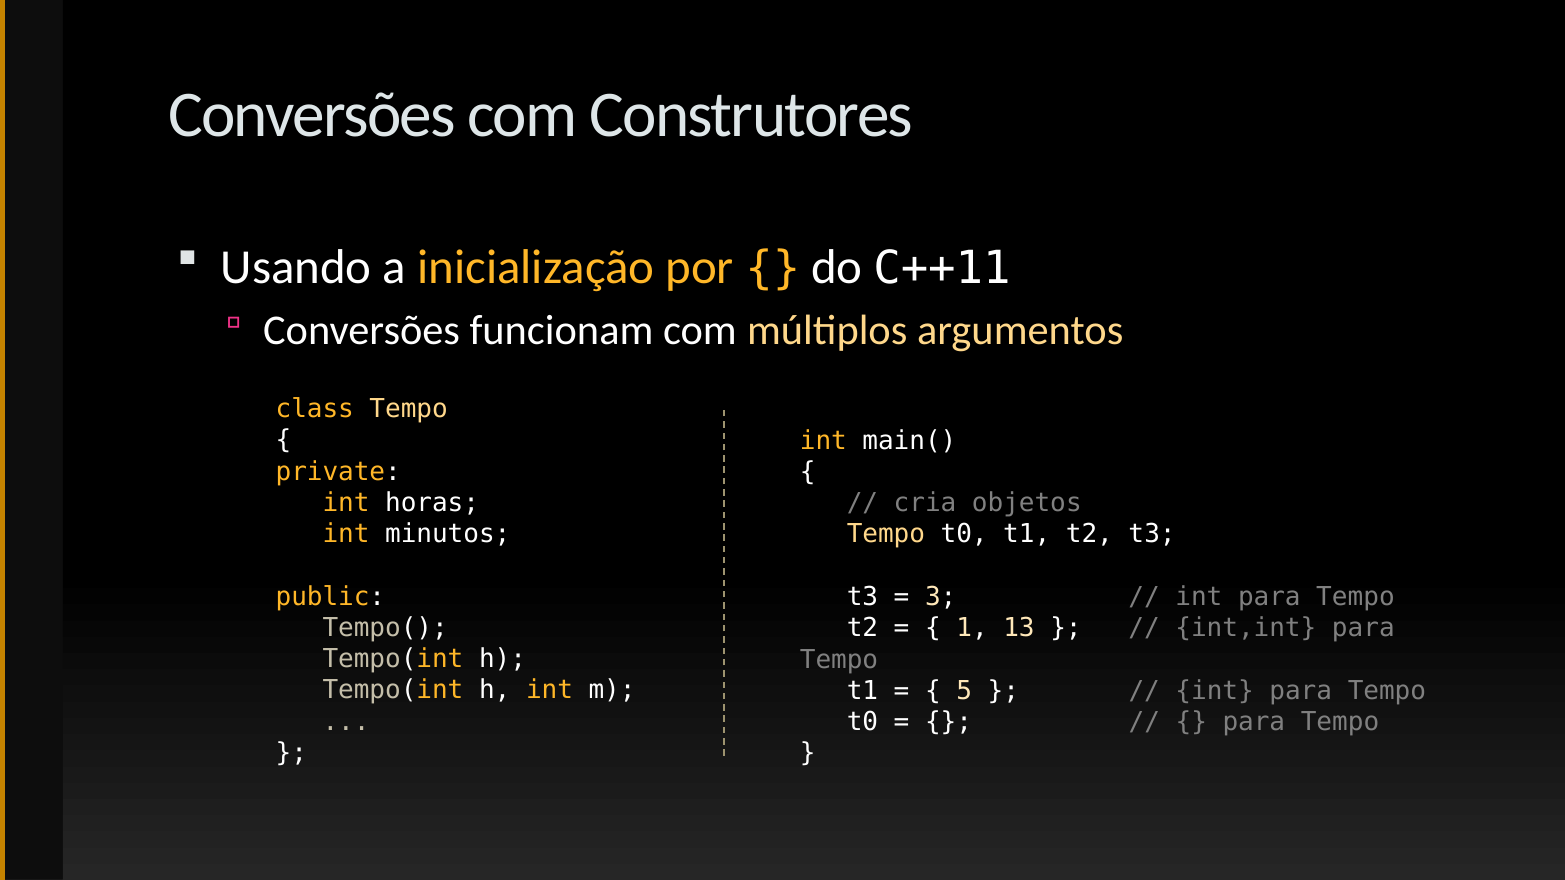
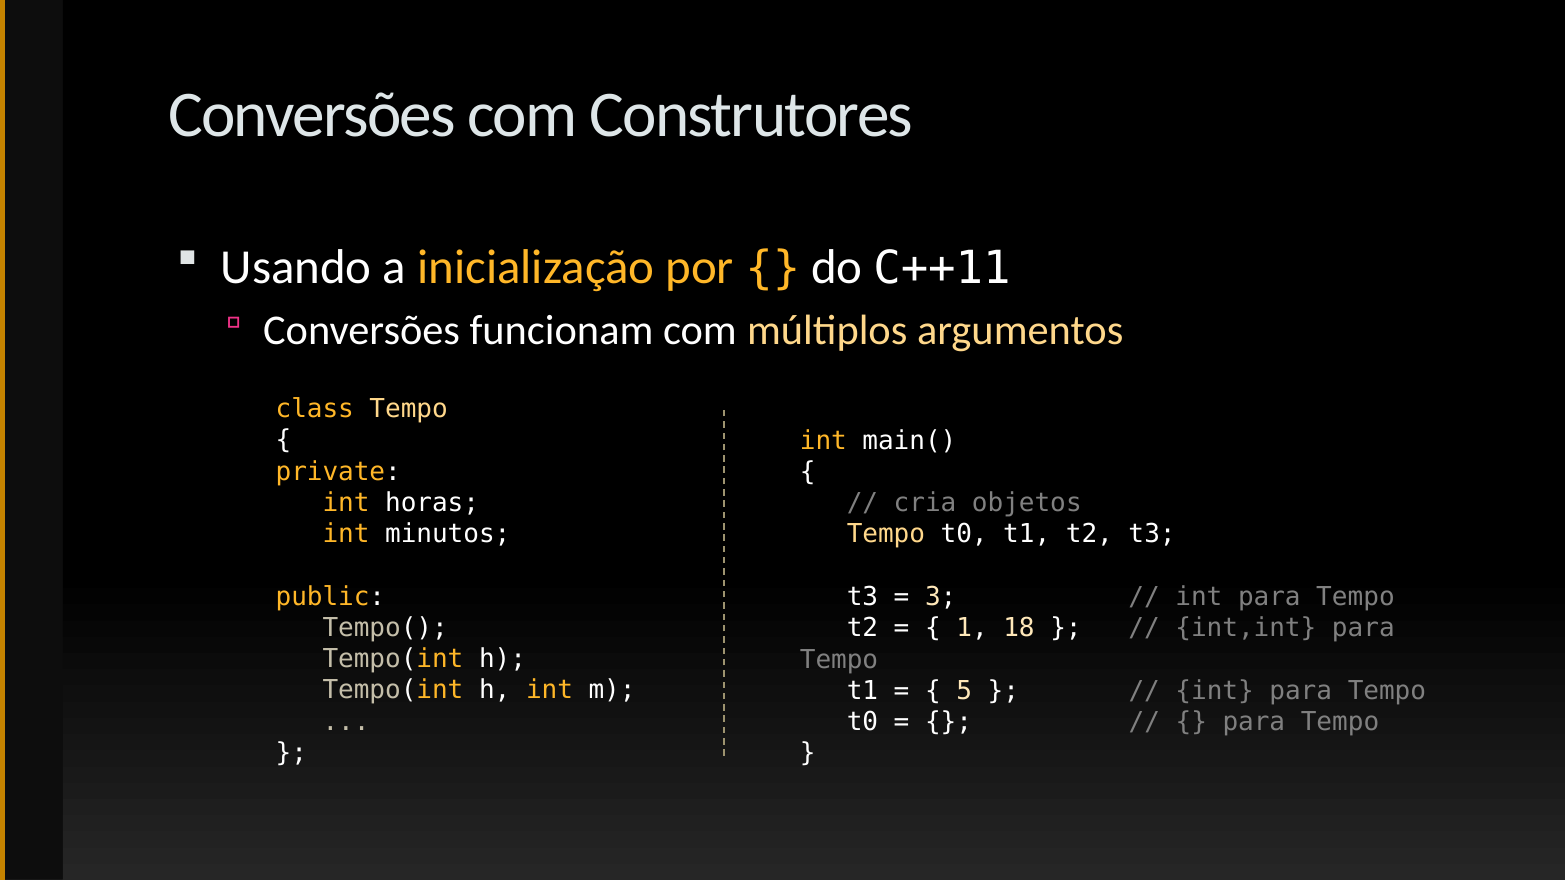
13: 13 -> 18
